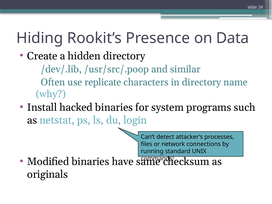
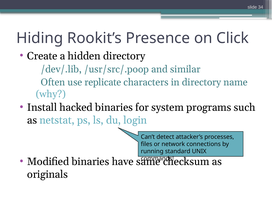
Data: Data -> Click
